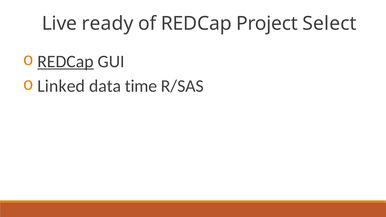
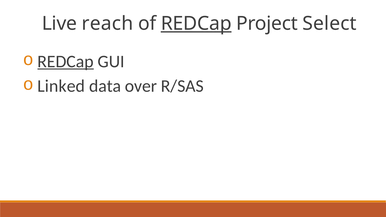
ready: ready -> reach
REDCap at (196, 24) underline: none -> present
time: time -> over
